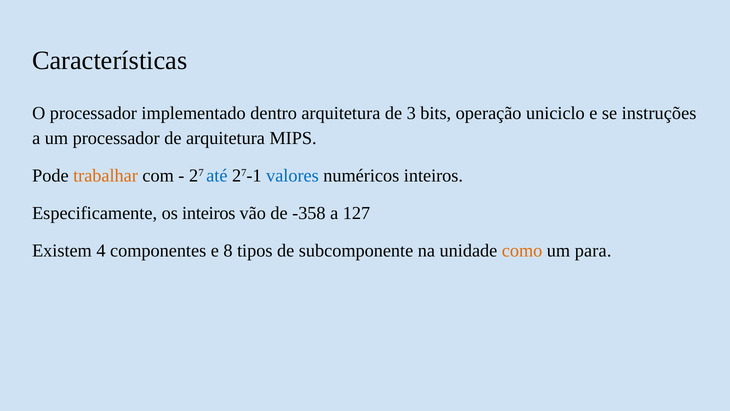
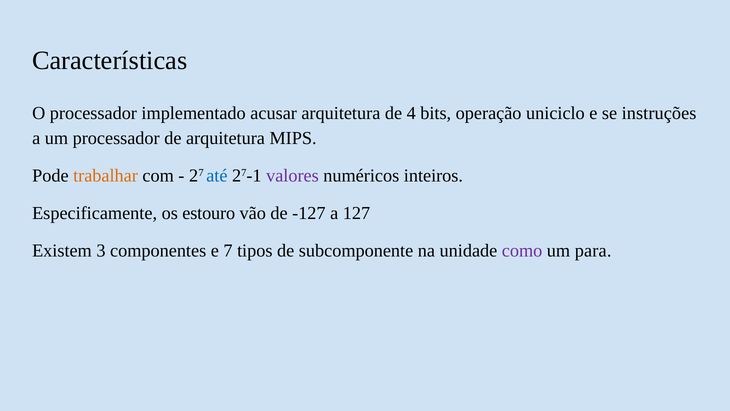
dentro: dentro -> acusar
3: 3 -> 4
valores colour: blue -> purple
os inteiros: inteiros -> estouro
-358: -358 -> -127
4: 4 -> 3
8: 8 -> 7
como colour: orange -> purple
